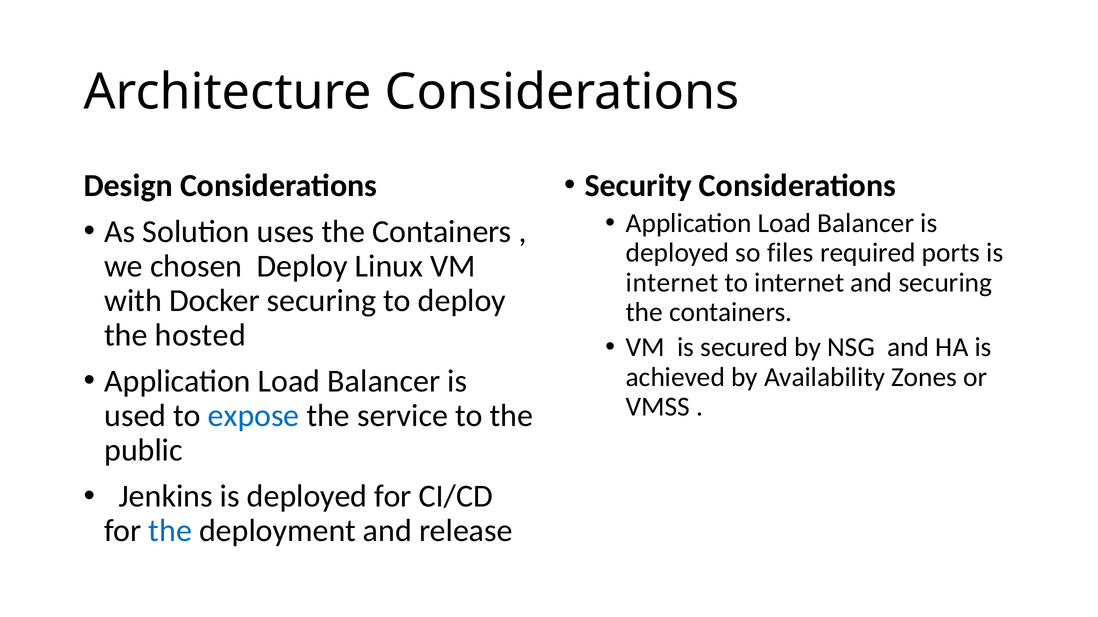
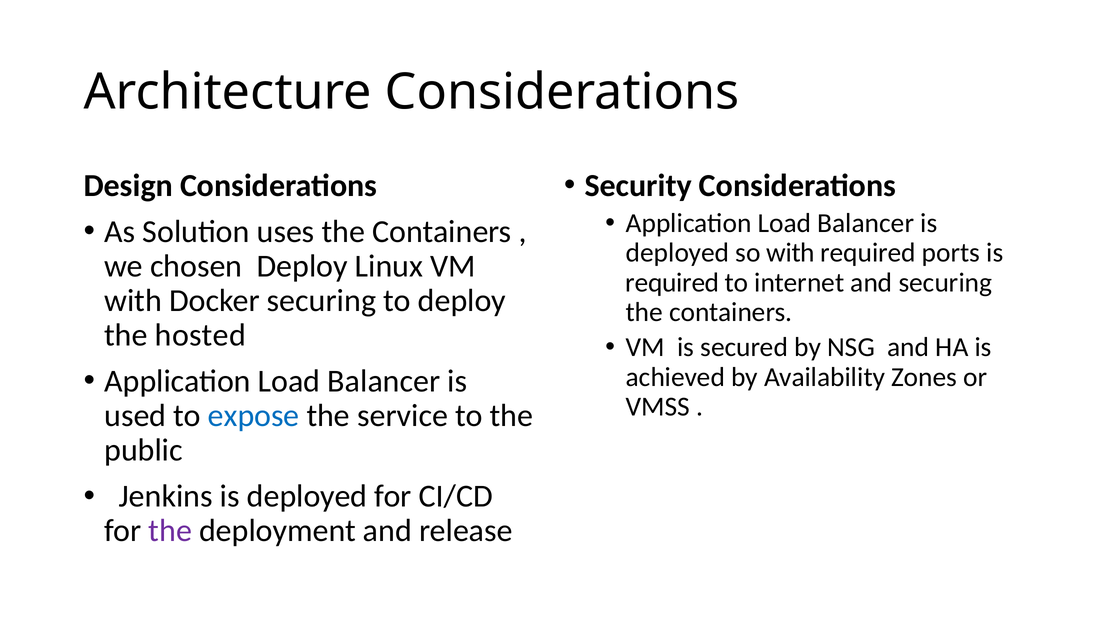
so files: files -> with
internet at (672, 283): internet -> required
the at (170, 531) colour: blue -> purple
